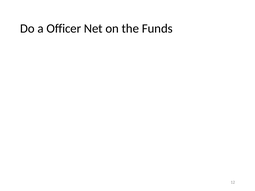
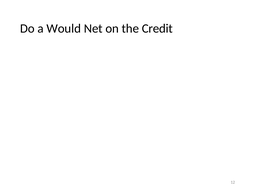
Officer: Officer -> Would
Funds: Funds -> Credit
